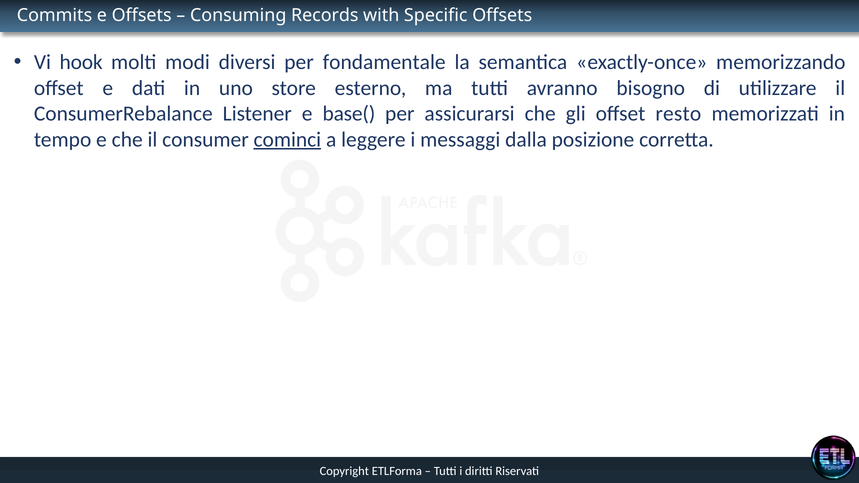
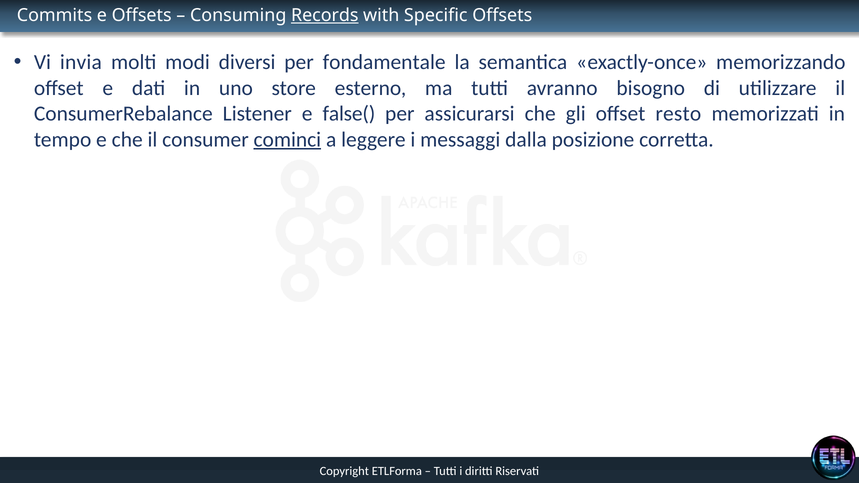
Records underline: none -> present
hook: hook -> invia
base(: base( -> false(
